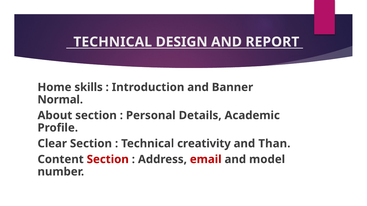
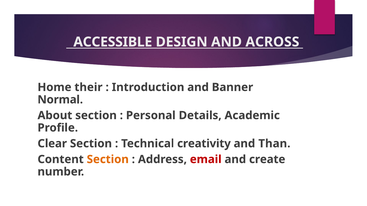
TECHNICAL at (113, 42): TECHNICAL -> ACCESSIBLE
REPORT: REPORT -> ACROSS
skills: skills -> their
Section at (108, 160) colour: red -> orange
model: model -> create
